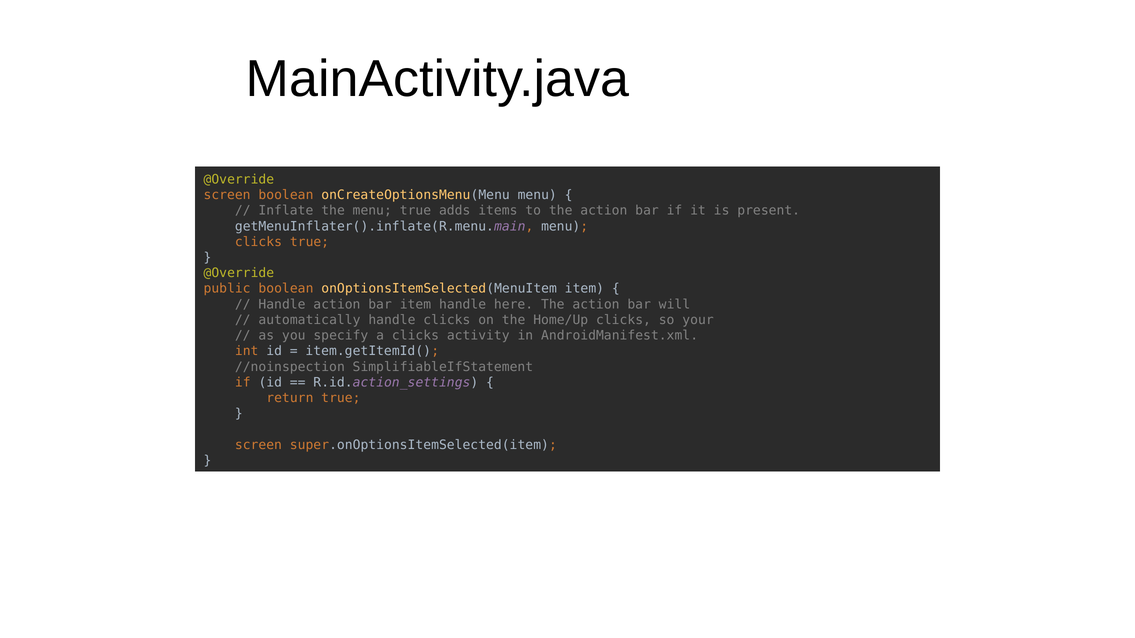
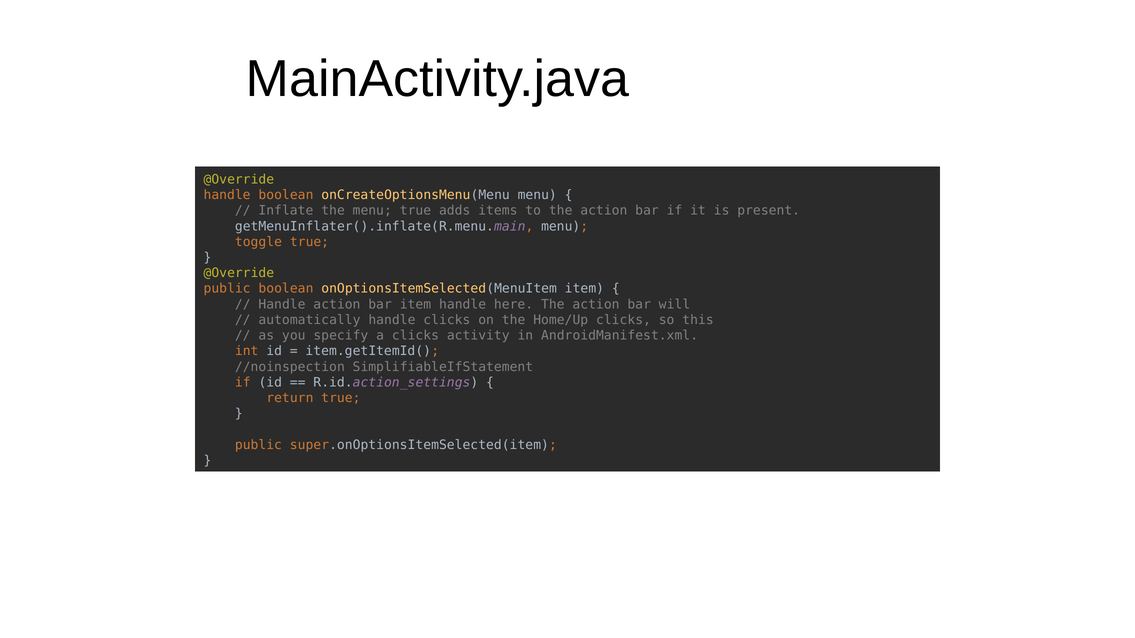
screen at (227, 195): screen -> handle
clicks at (258, 242): clicks -> toggle
your: your -> this
screen at (258, 445): screen -> public
